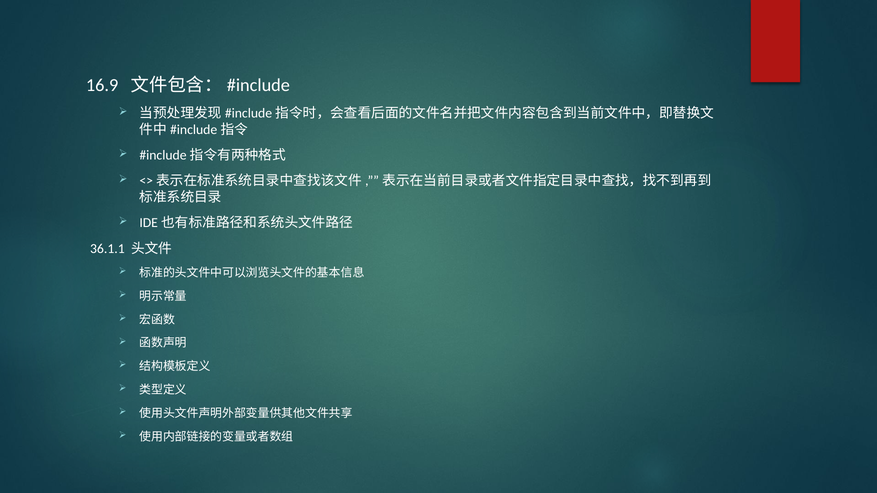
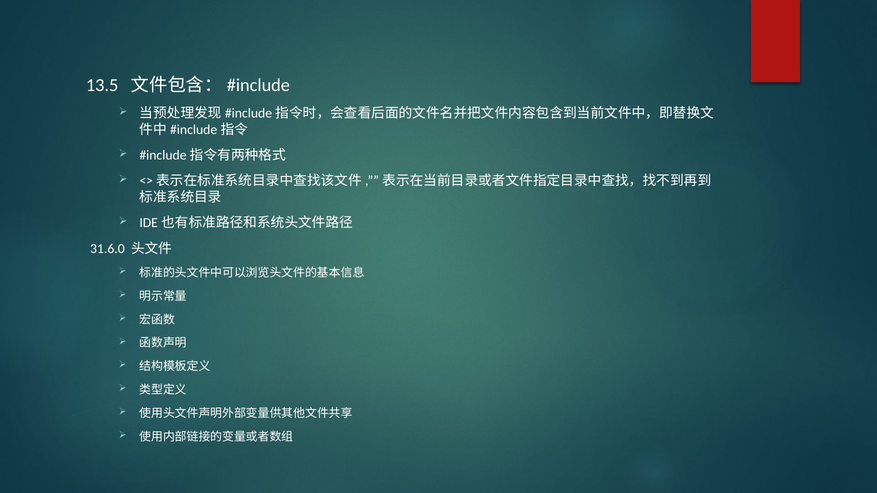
16.9: 16.9 -> 13.5
36.1.1: 36.1.1 -> 31.6.0
